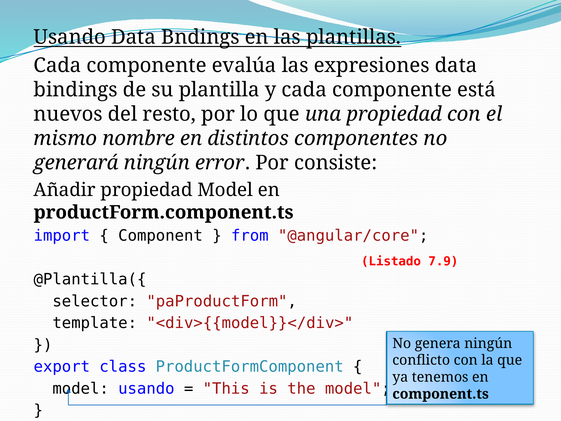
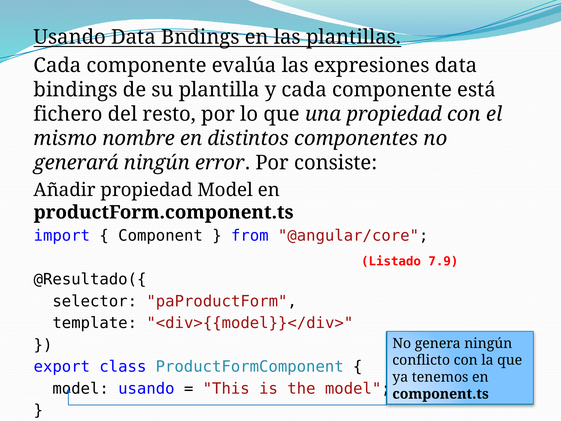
nuevos: nuevos -> fichero
@Plantilla({: @Plantilla({ -> @Resultado({
